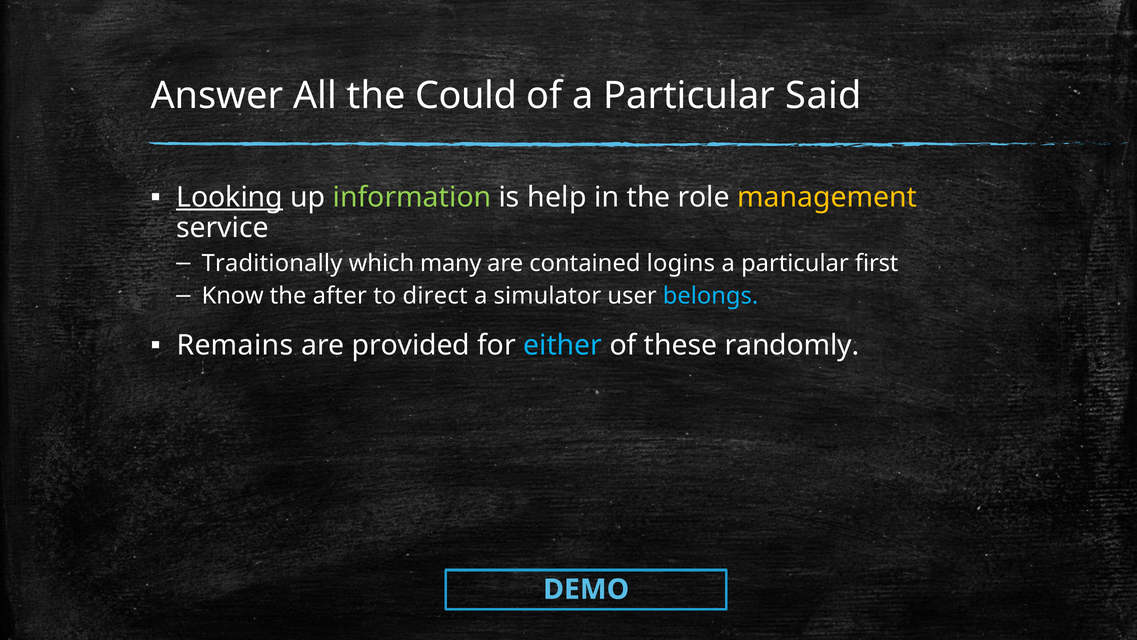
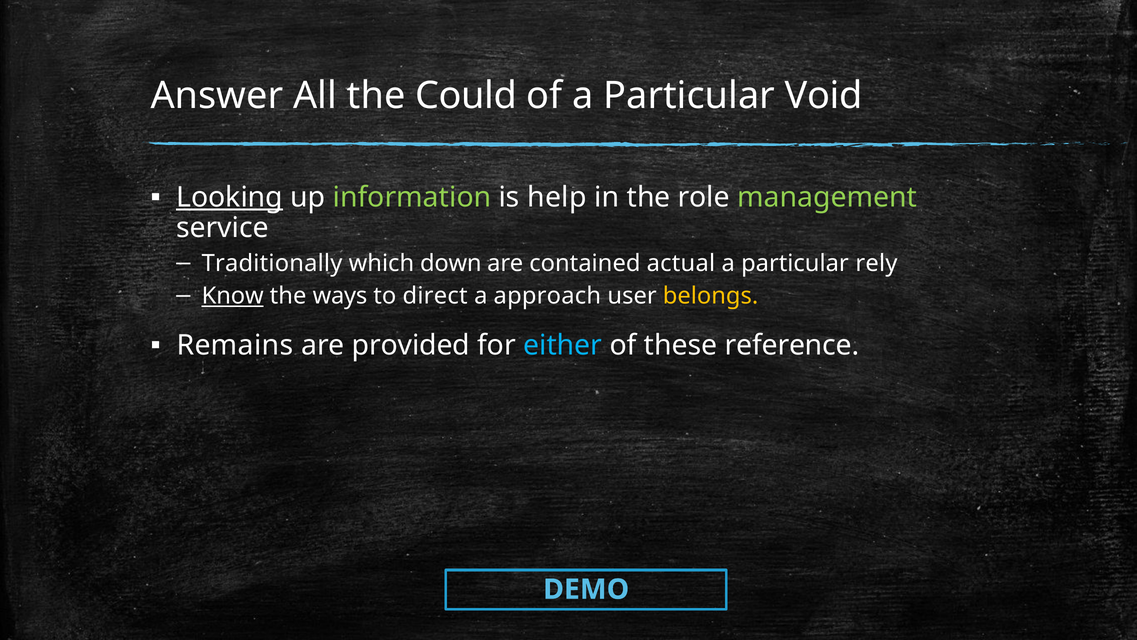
Said: Said -> Void
management colour: yellow -> light green
many: many -> down
logins: logins -> actual
ﬁrst: ﬁrst -> rely
Know underline: none -> present
after: after -> ways
simulator: simulator -> approach
belongs colour: light blue -> yellow
randomly: randomly -> reference
